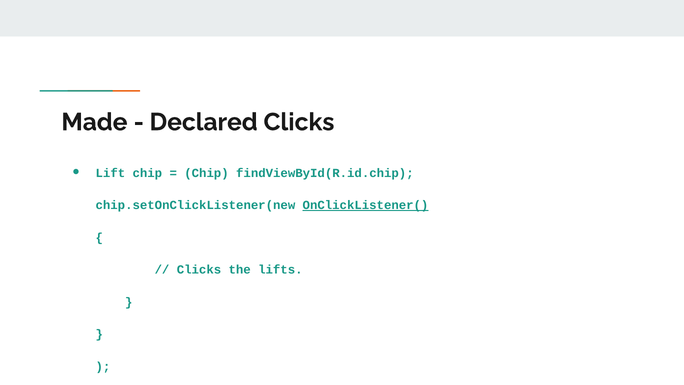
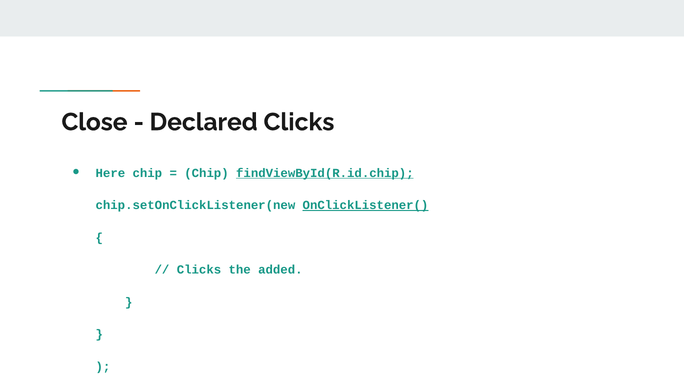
Made: Made -> Close
Lift: Lift -> Here
findViewById(R.id.chip underline: none -> present
lifts: lifts -> added
